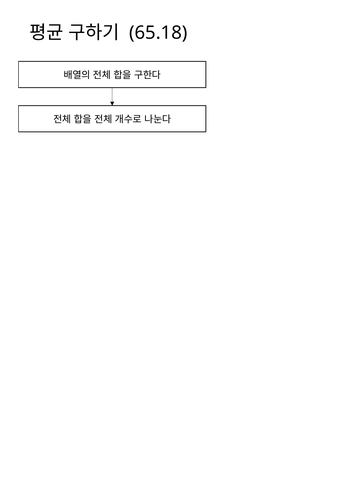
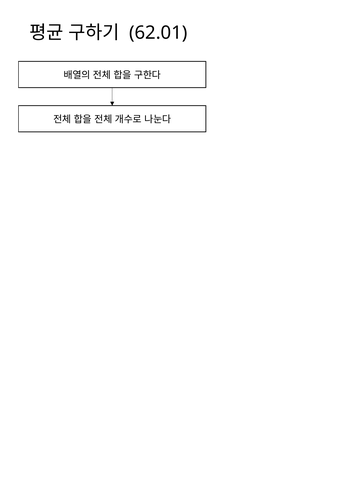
65.18: 65.18 -> 62.01
